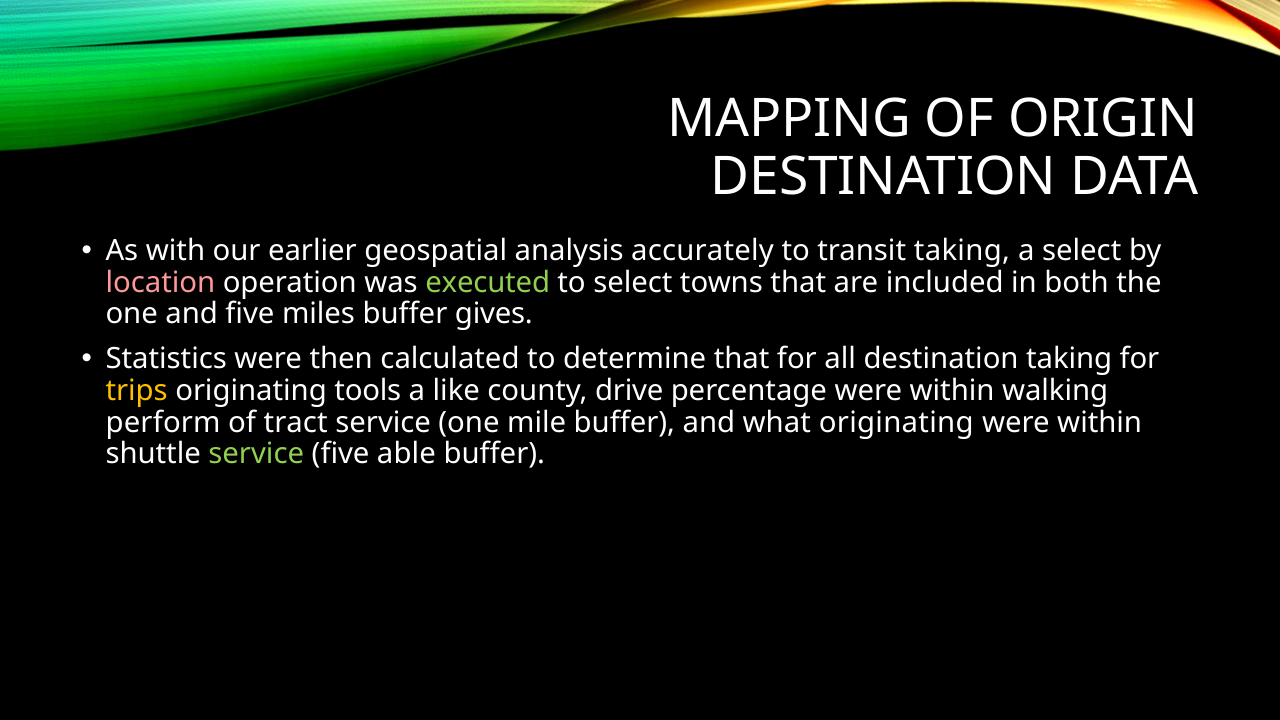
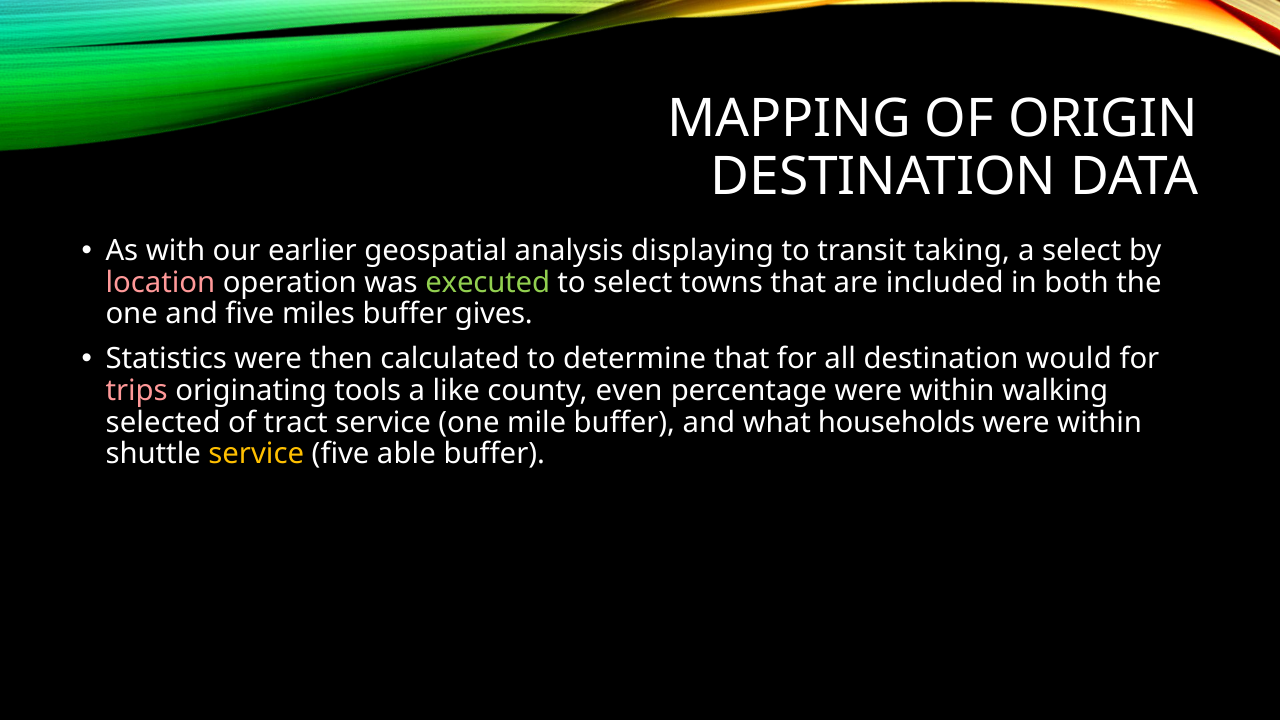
accurately: accurately -> displaying
destination taking: taking -> would
trips colour: yellow -> pink
drive: drive -> even
perform: perform -> selected
what originating: originating -> households
service at (256, 454) colour: light green -> yellow
